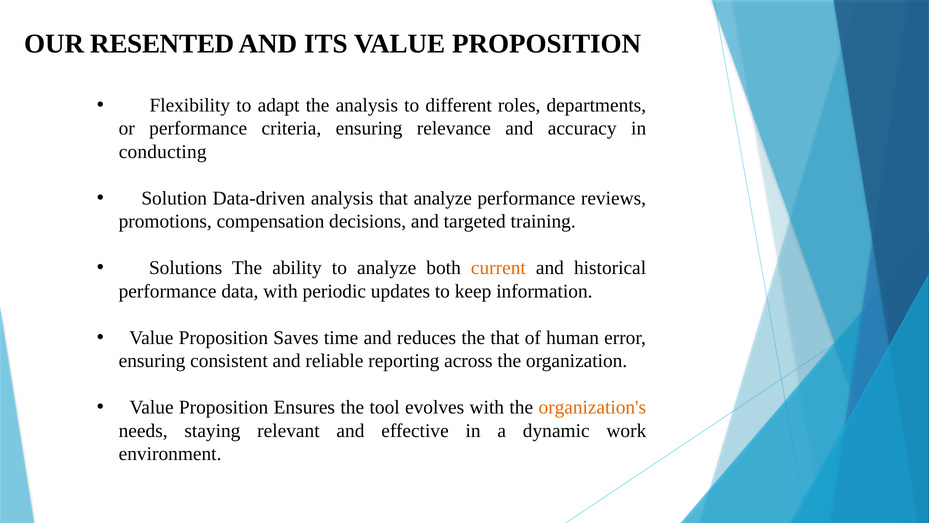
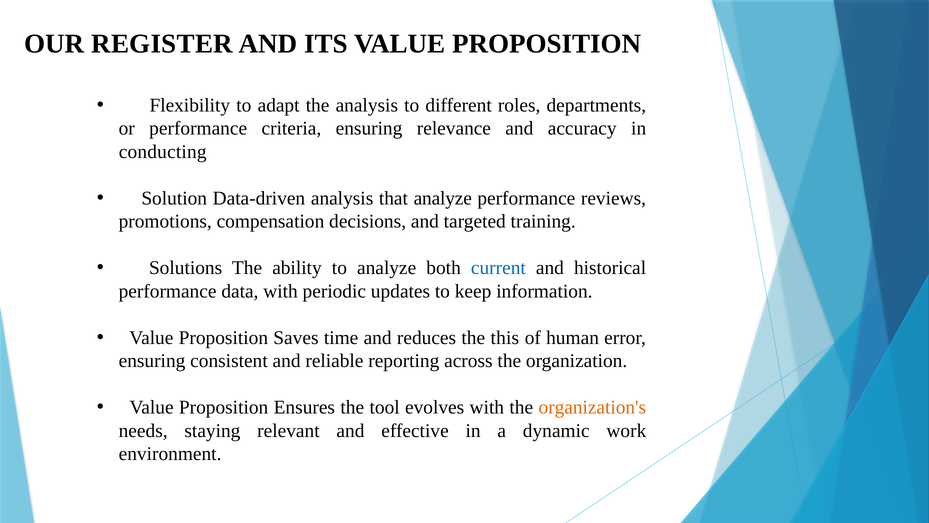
RESENTED: RESENTED -> REGISTER
current colour: orange -> blue
the that: that -> this
